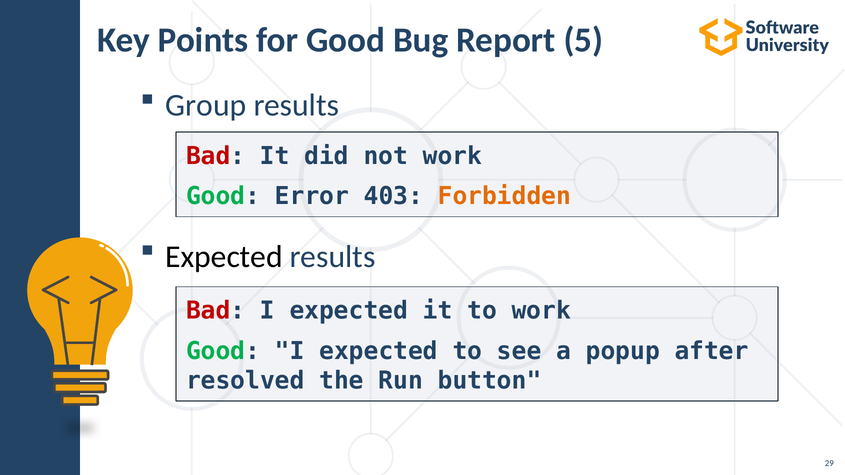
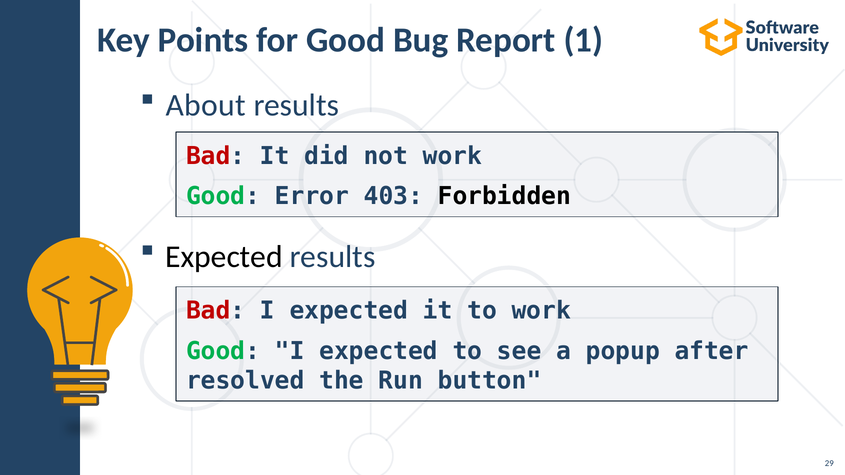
5: 5 -> 1
Group: Group -> About
Forbidden colour: orange -> black
